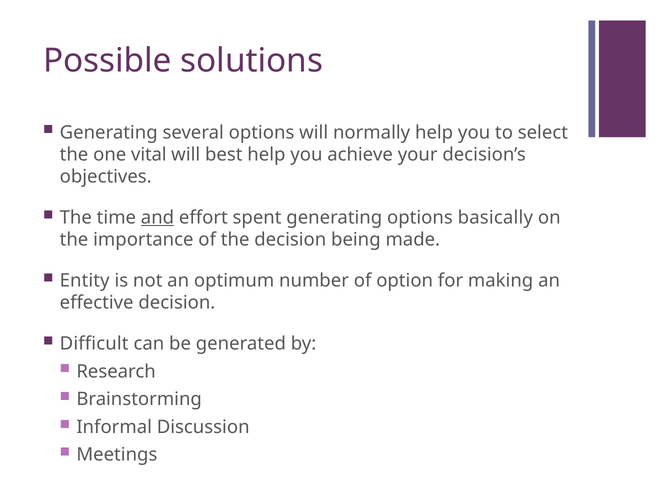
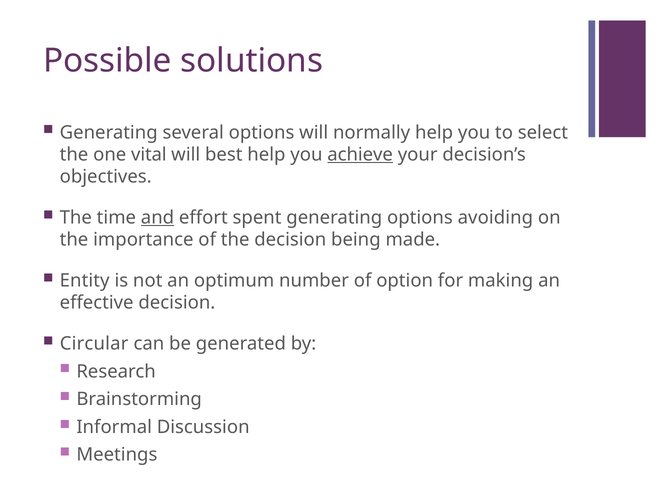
achieve underline: none -> present
basically: basically -> avoiding
Difficult: Difficult -> Circular
